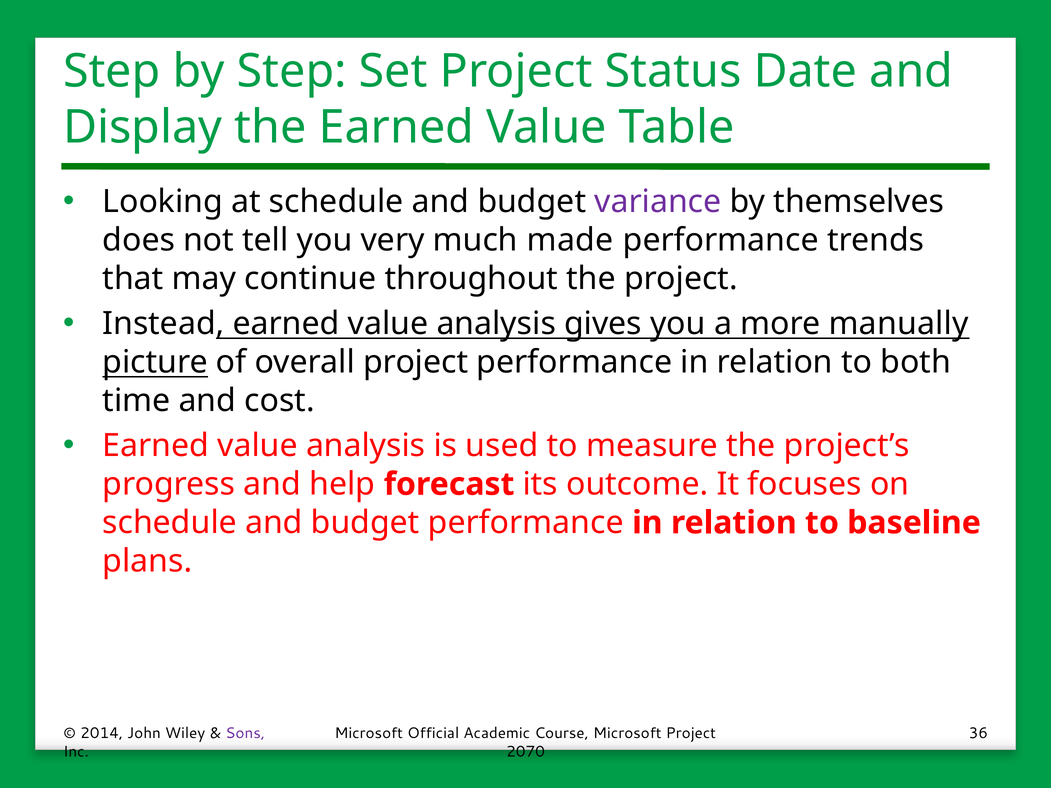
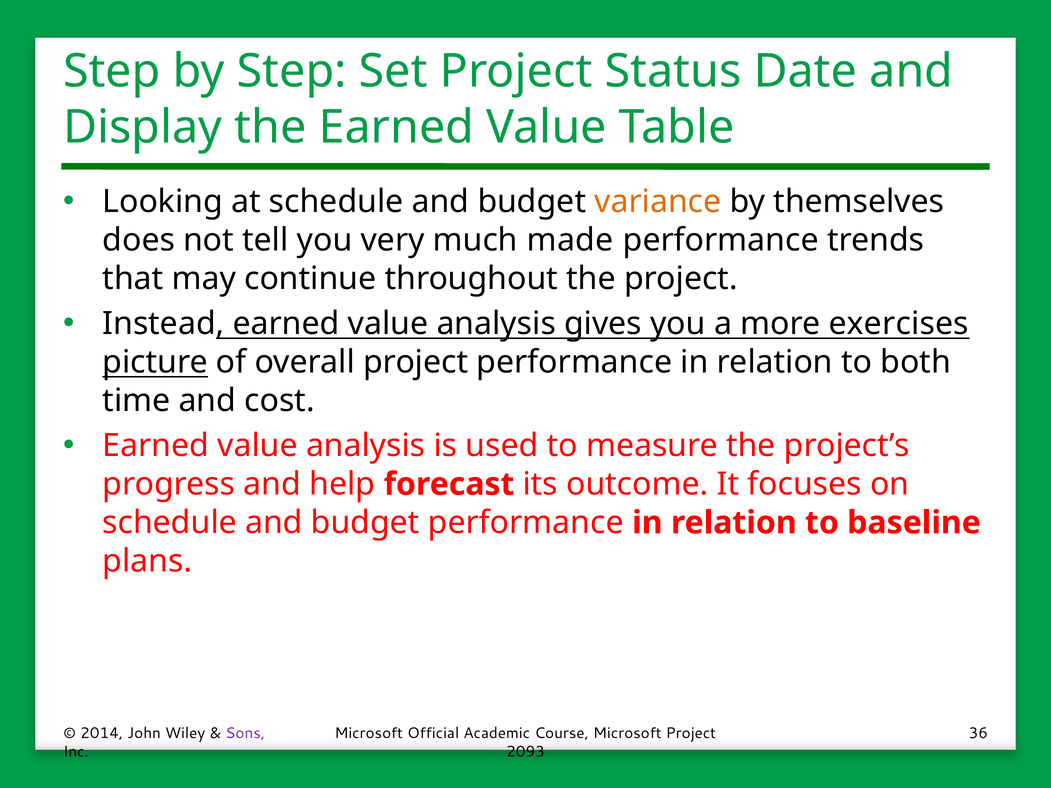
variance colour: purple -> orange
manually: manually -> exercises
2070: 2070 -> 2093
